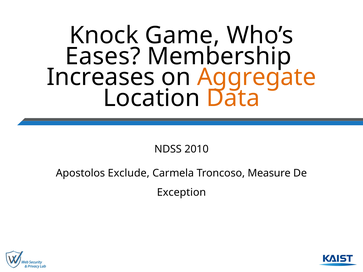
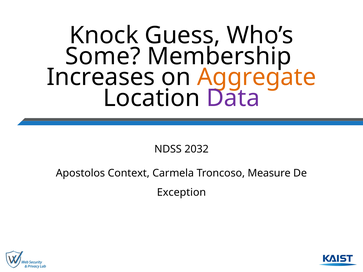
Game: Game -> Guess
Eases: Eases -> Some
Data colour: orange -> purple
2010: 2010 -> 2032
Exclude: Exclude -> Context
